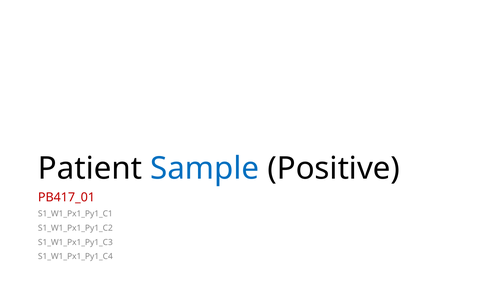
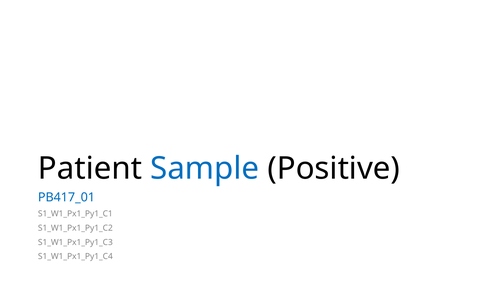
PB417_01 colour: red -> blue
